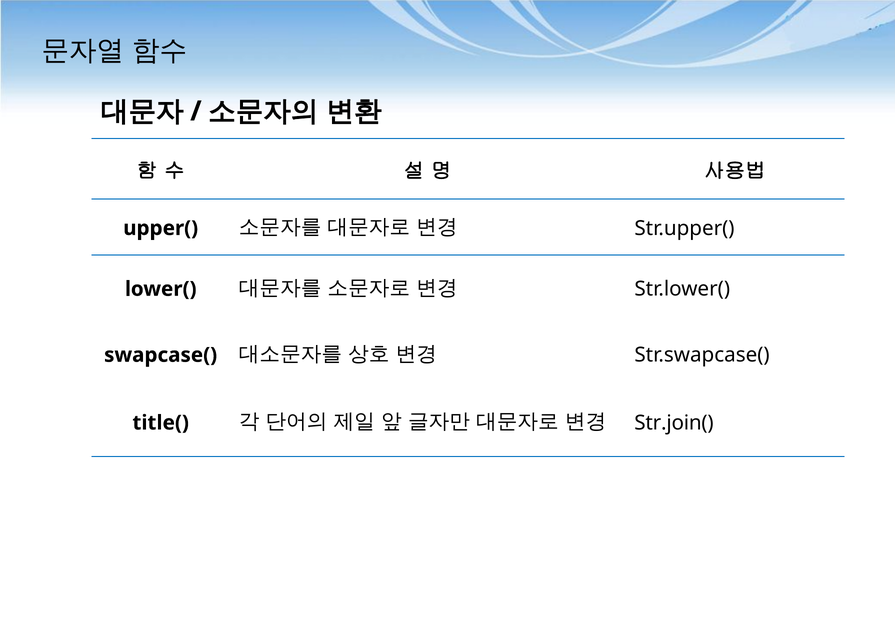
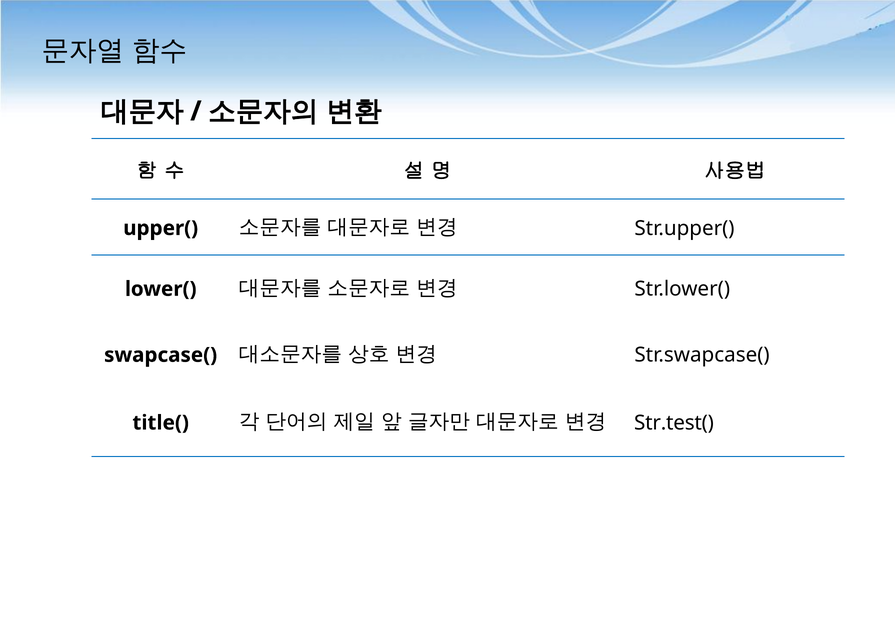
Str.join(: Str.join( -> Str.test(
